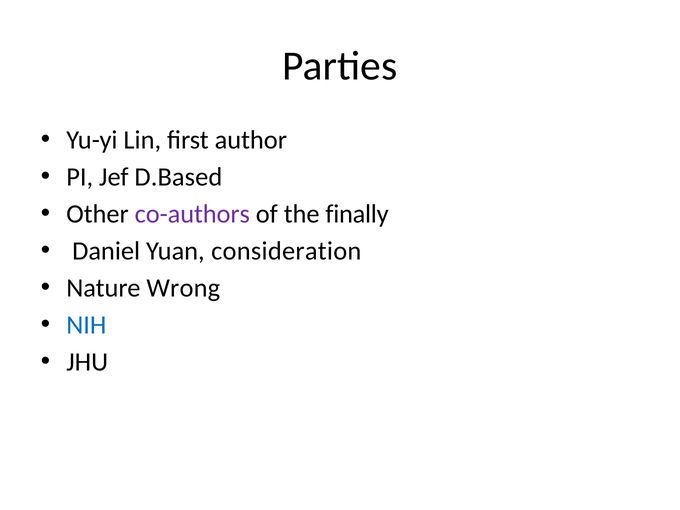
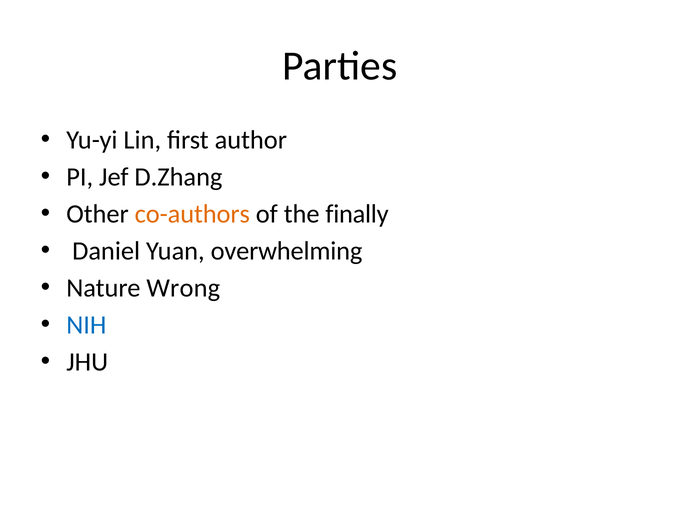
D.Based: D.Based -> D.Zhang
co-authors colour: purple -> orange
consideration: consideration -> overwhelming
